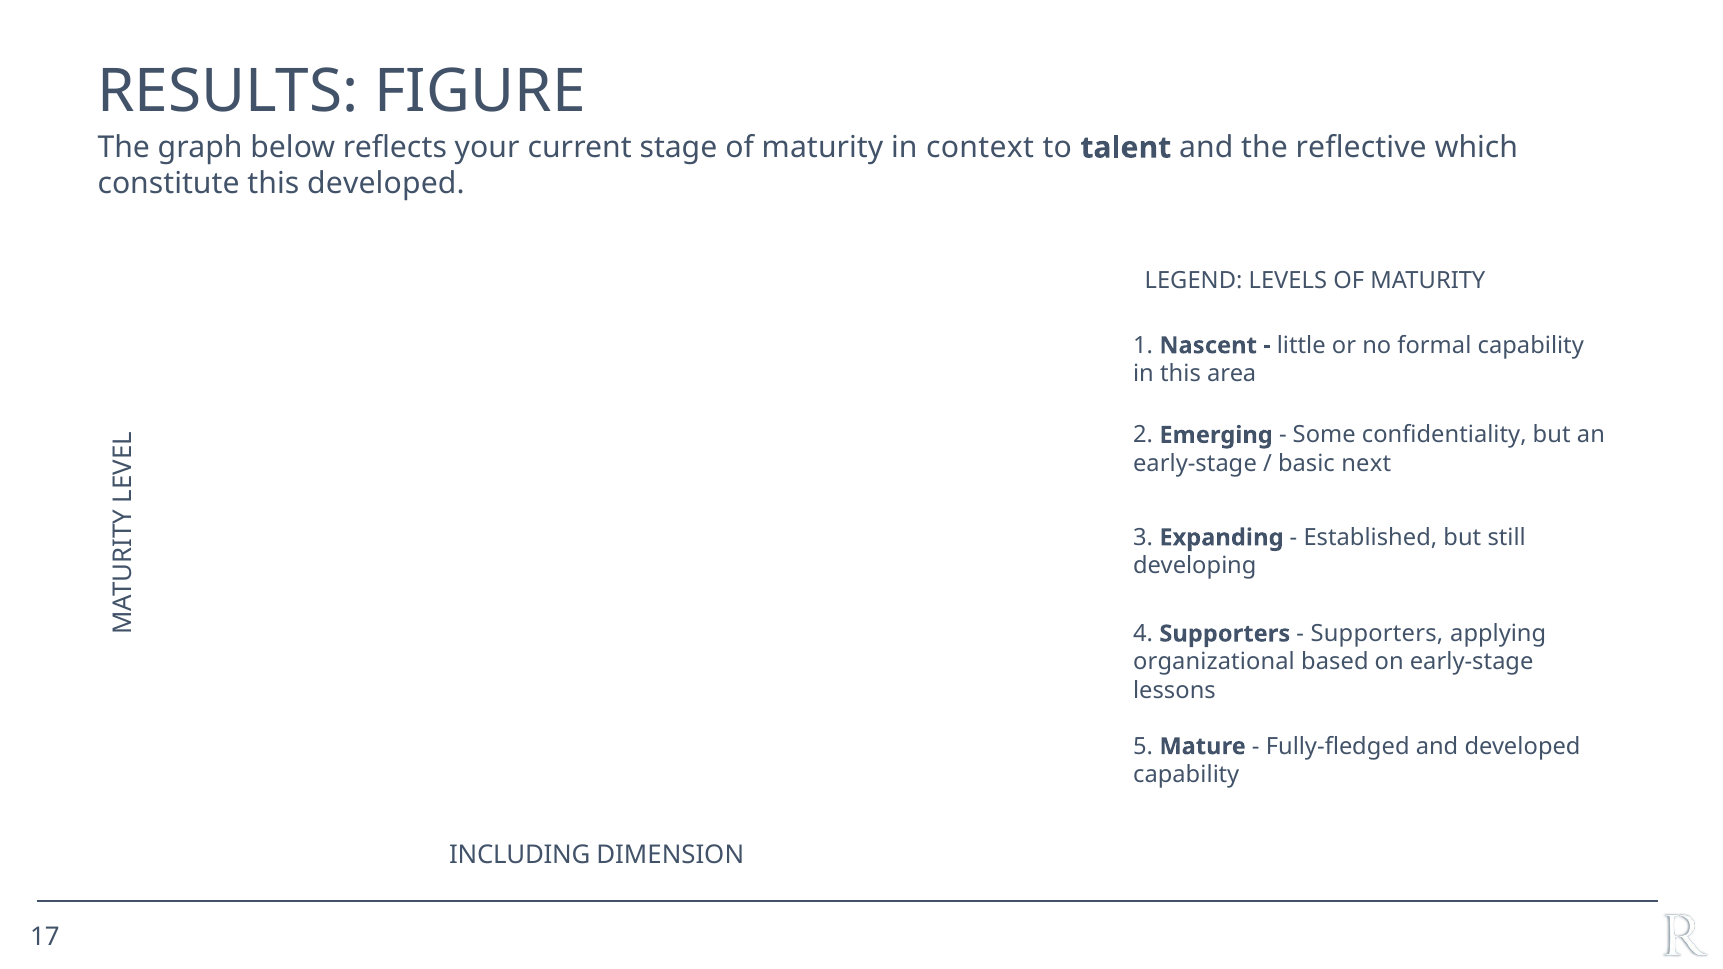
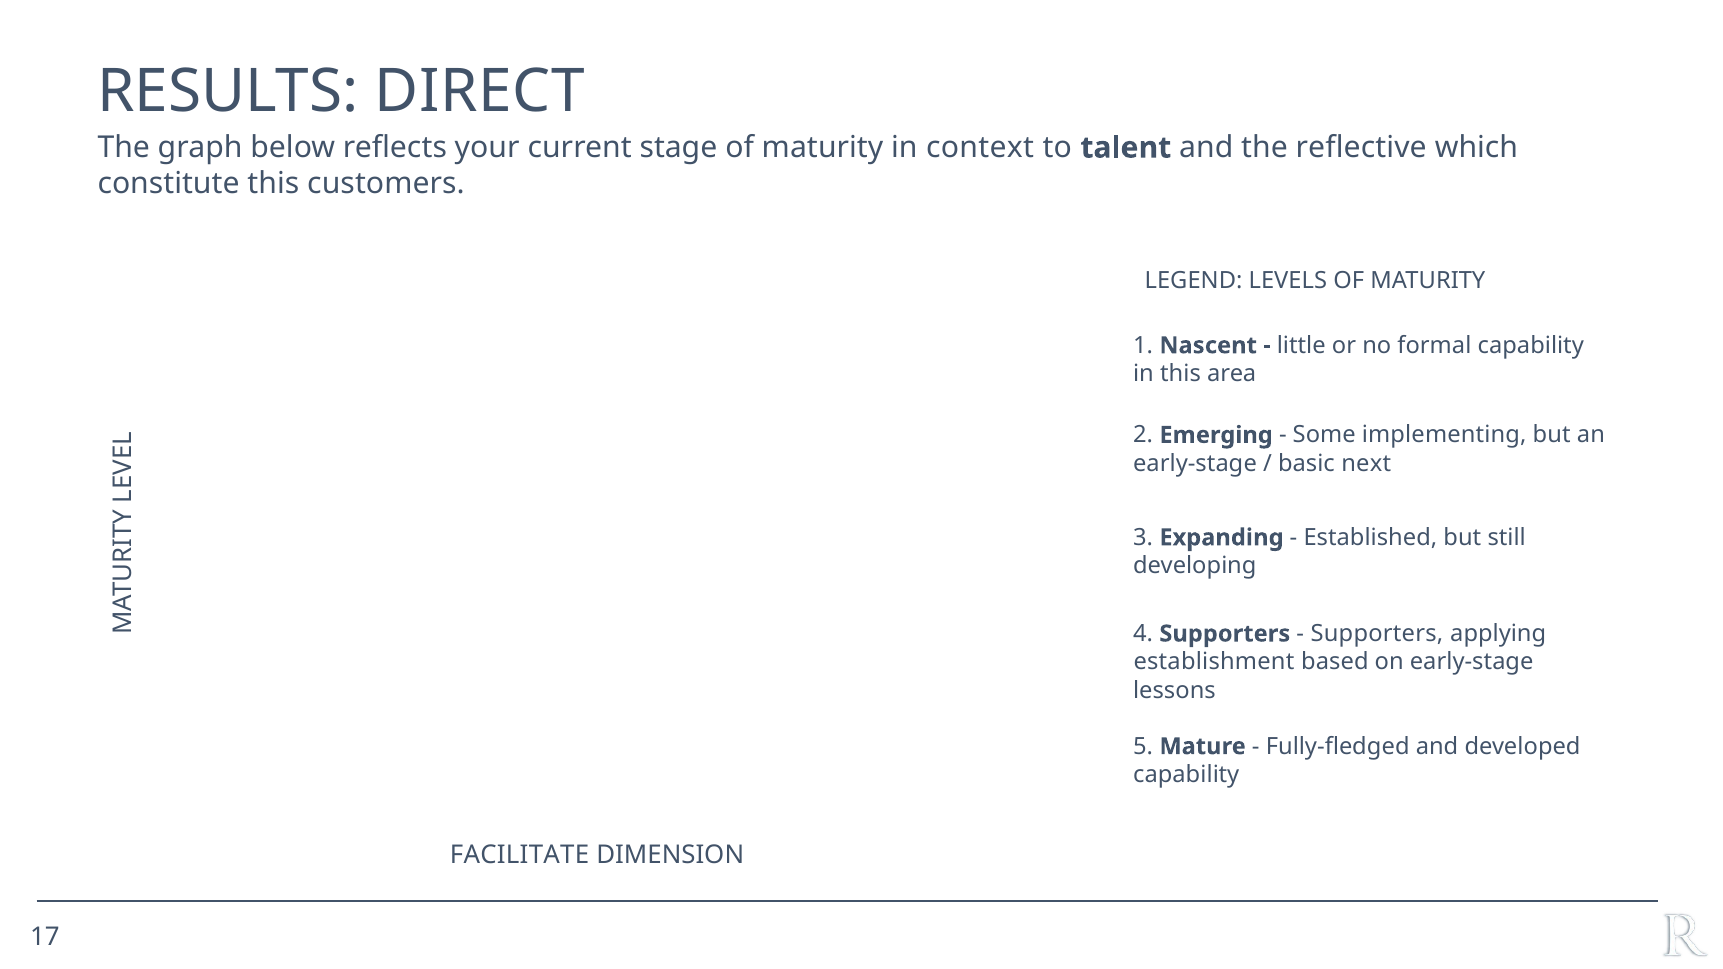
FIGURE: FIGURE -> DIRECT
this developed: developed -> customers
confidentiality: confidentiality -> implementing
organizational: organizational -> establishment
INCLUDING: INCLUDING -> FACILITATE
